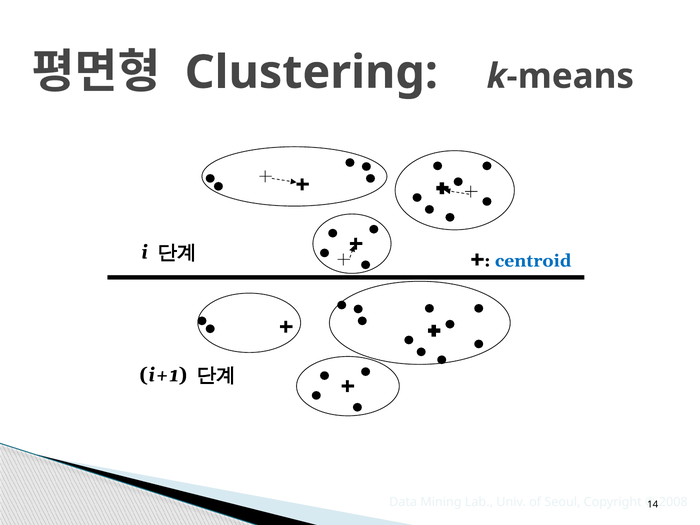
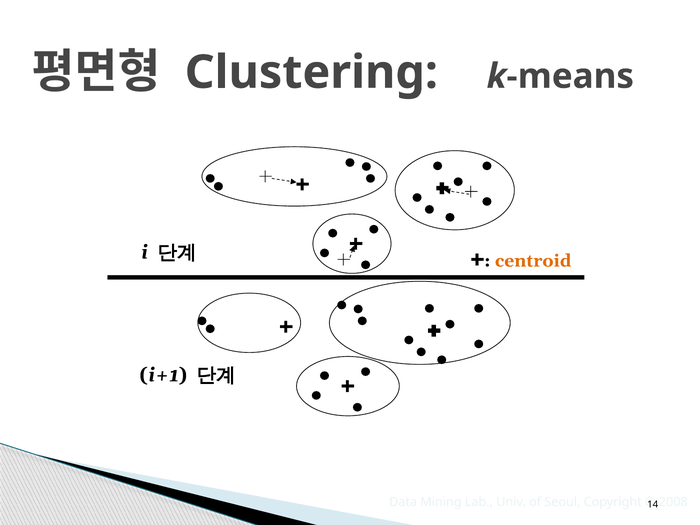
centroid colour: blue -> orange
